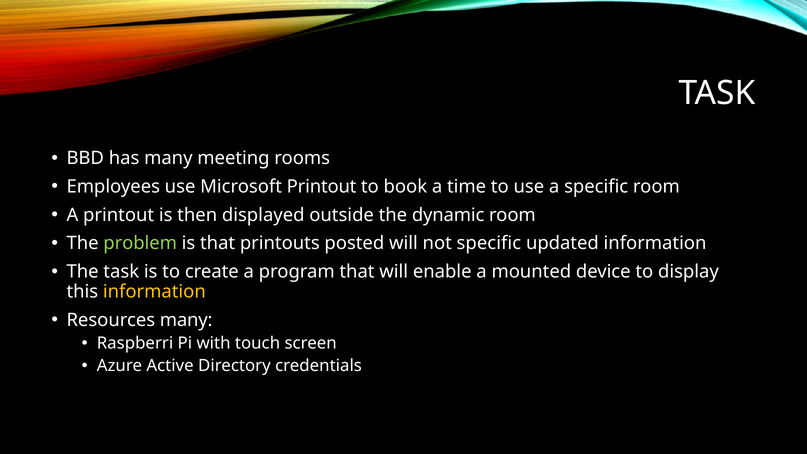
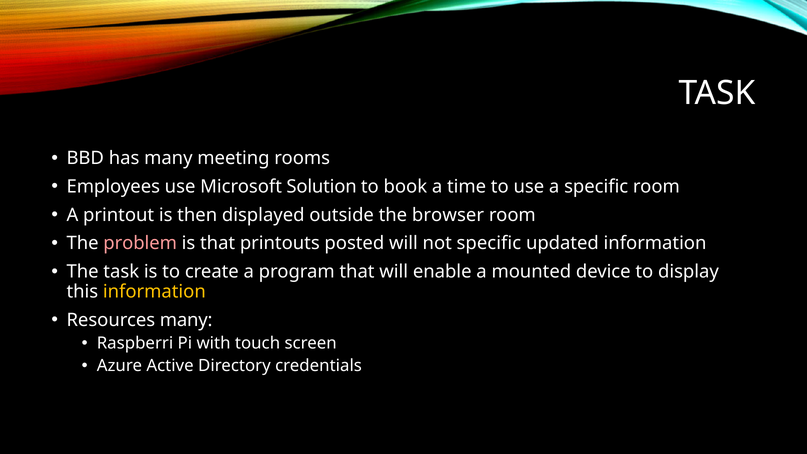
Microsoft Printout: Printout -> Solution
dynamic: dynamic -> browser
problem colour: light green -> pink
